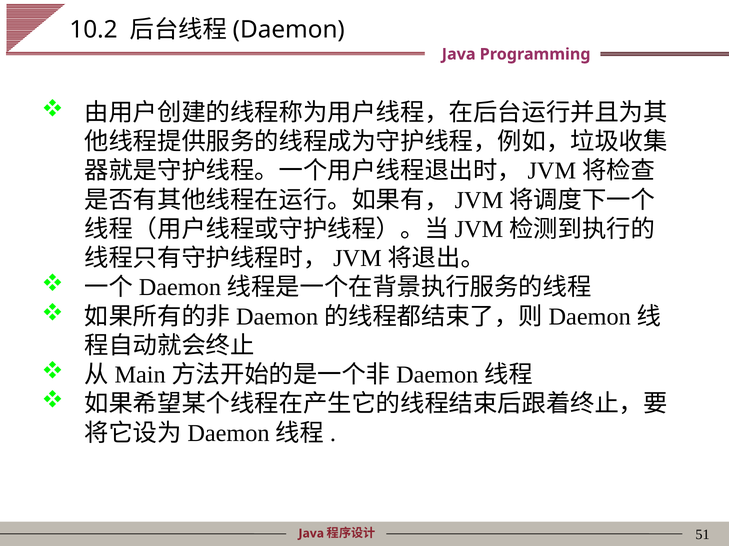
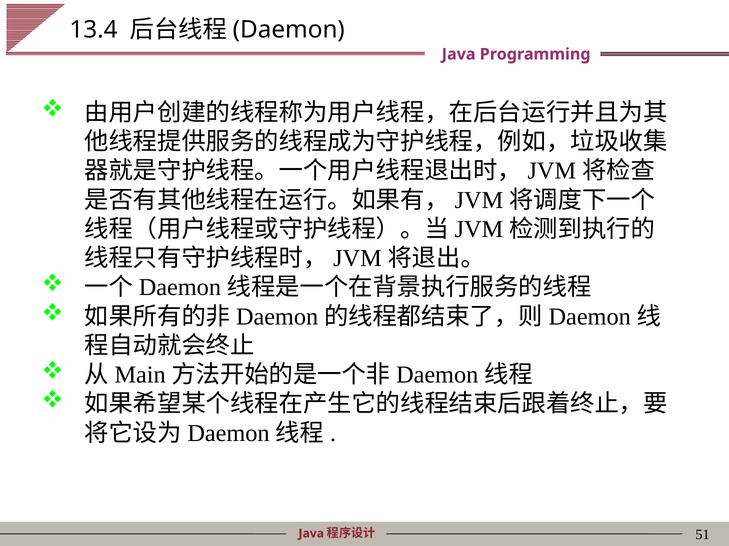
10.2: 10.2 -> 13.4
